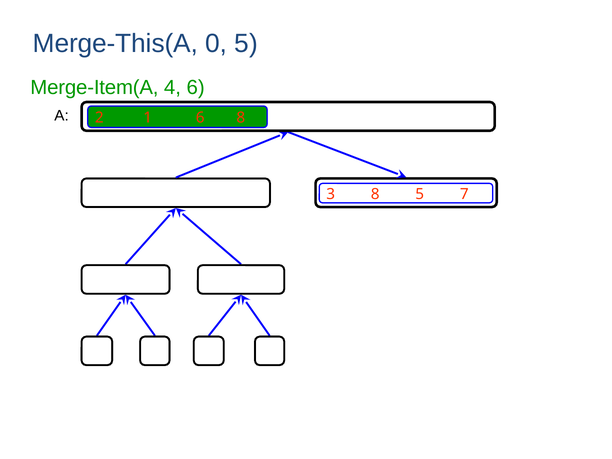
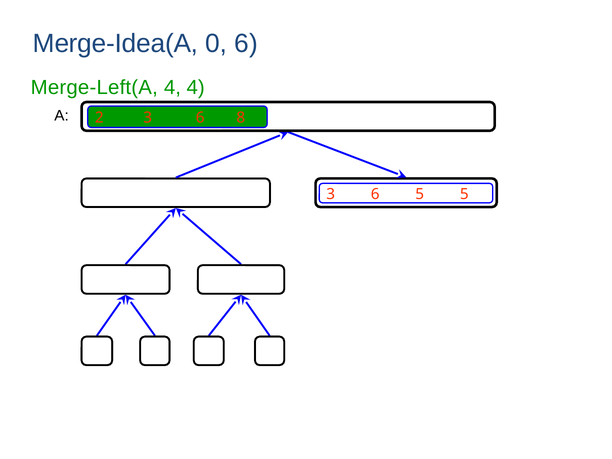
Merge-This(A: Merge-This(A -> Merge-Idea(A
0 5: 5 -> 6
Merge-Item(A: Merge-Item(A -> Merge-Left(A
4 6: 6 -> 4
2 1: 1 -> 3
8 at (375, 194): 8 -> 6
5 7: 7 -> 5
